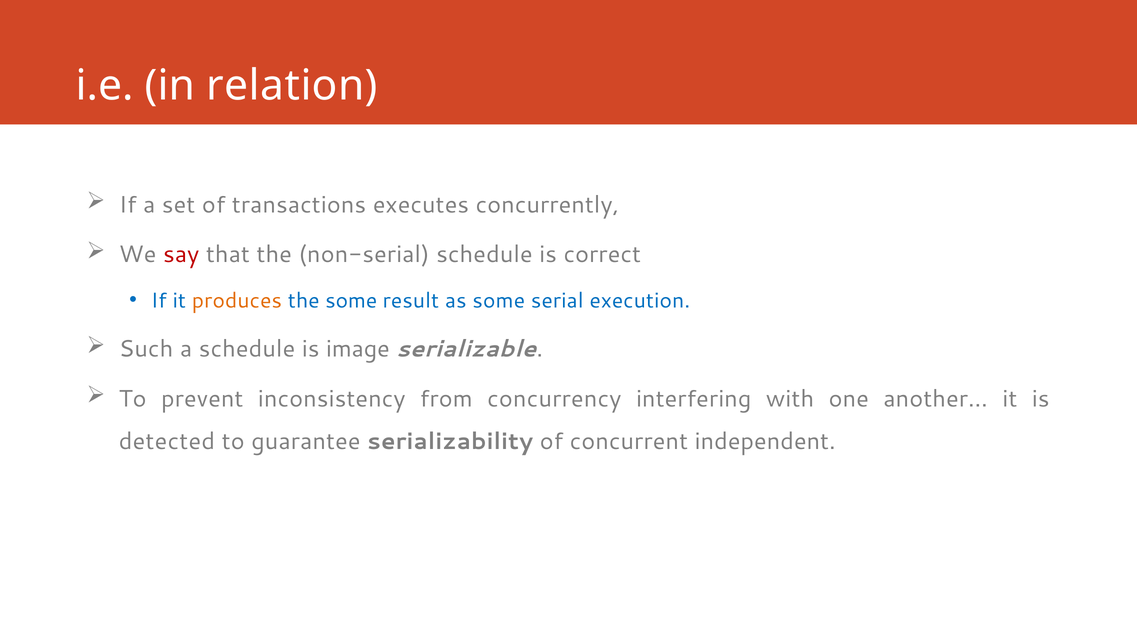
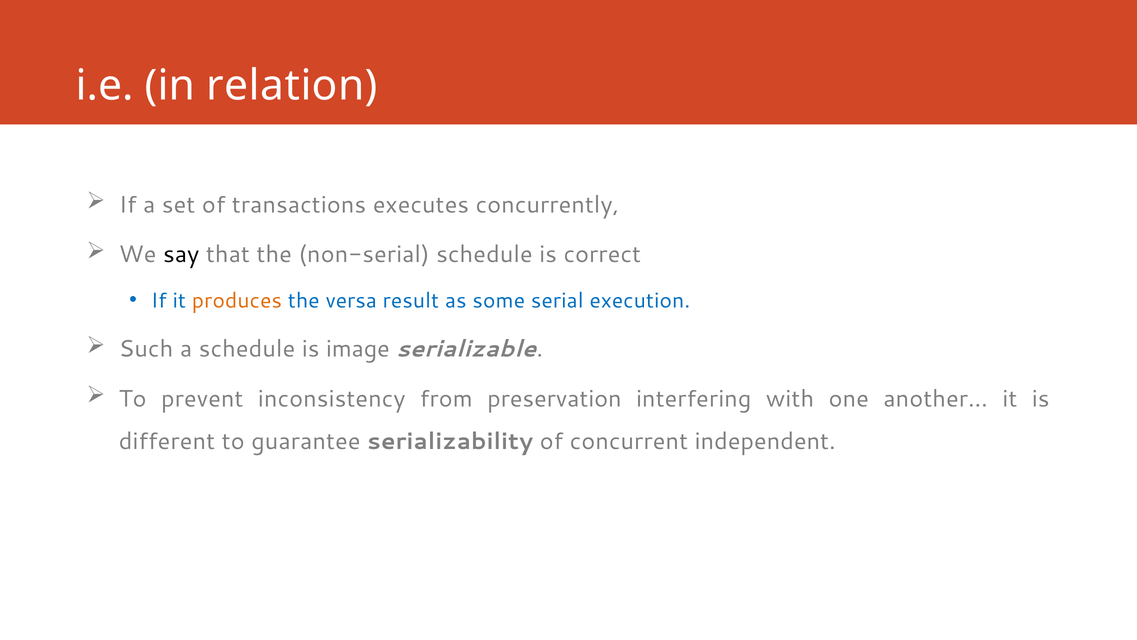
say colour: red -> black
the some: some -> versa
concurrency: concurrency -> preservation
detected: detected -> different
